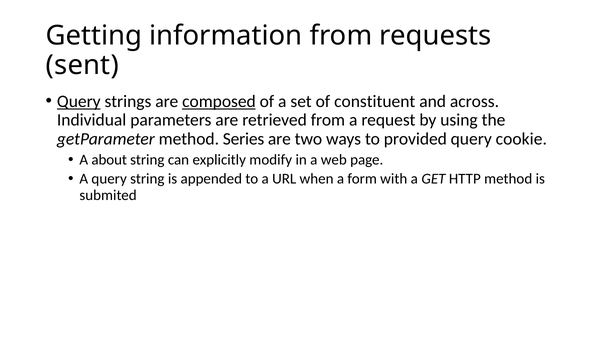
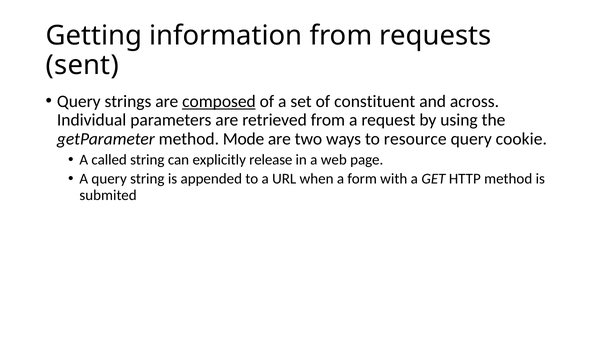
Query at (79, 101) underline: present -> none
Series: Series -> Mode
provided: provided -> resource
about: about -> called
modify: modify -> release
